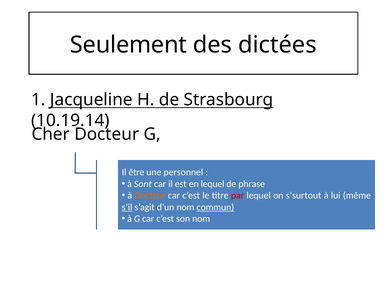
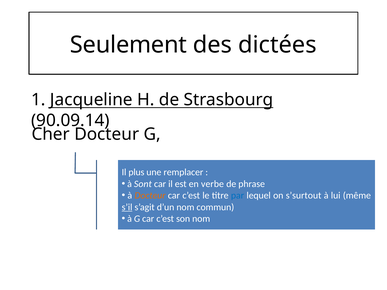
10.19.14: 10.19.14 -> 90.09.14
être: être -> plus
personnel: personnel -> remplacer
en lequel: lequel -> verbe
par colour: red -> blue
commun underline: present -> none
